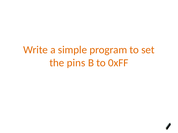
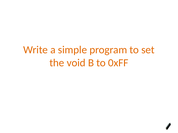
pins: pins -> void
